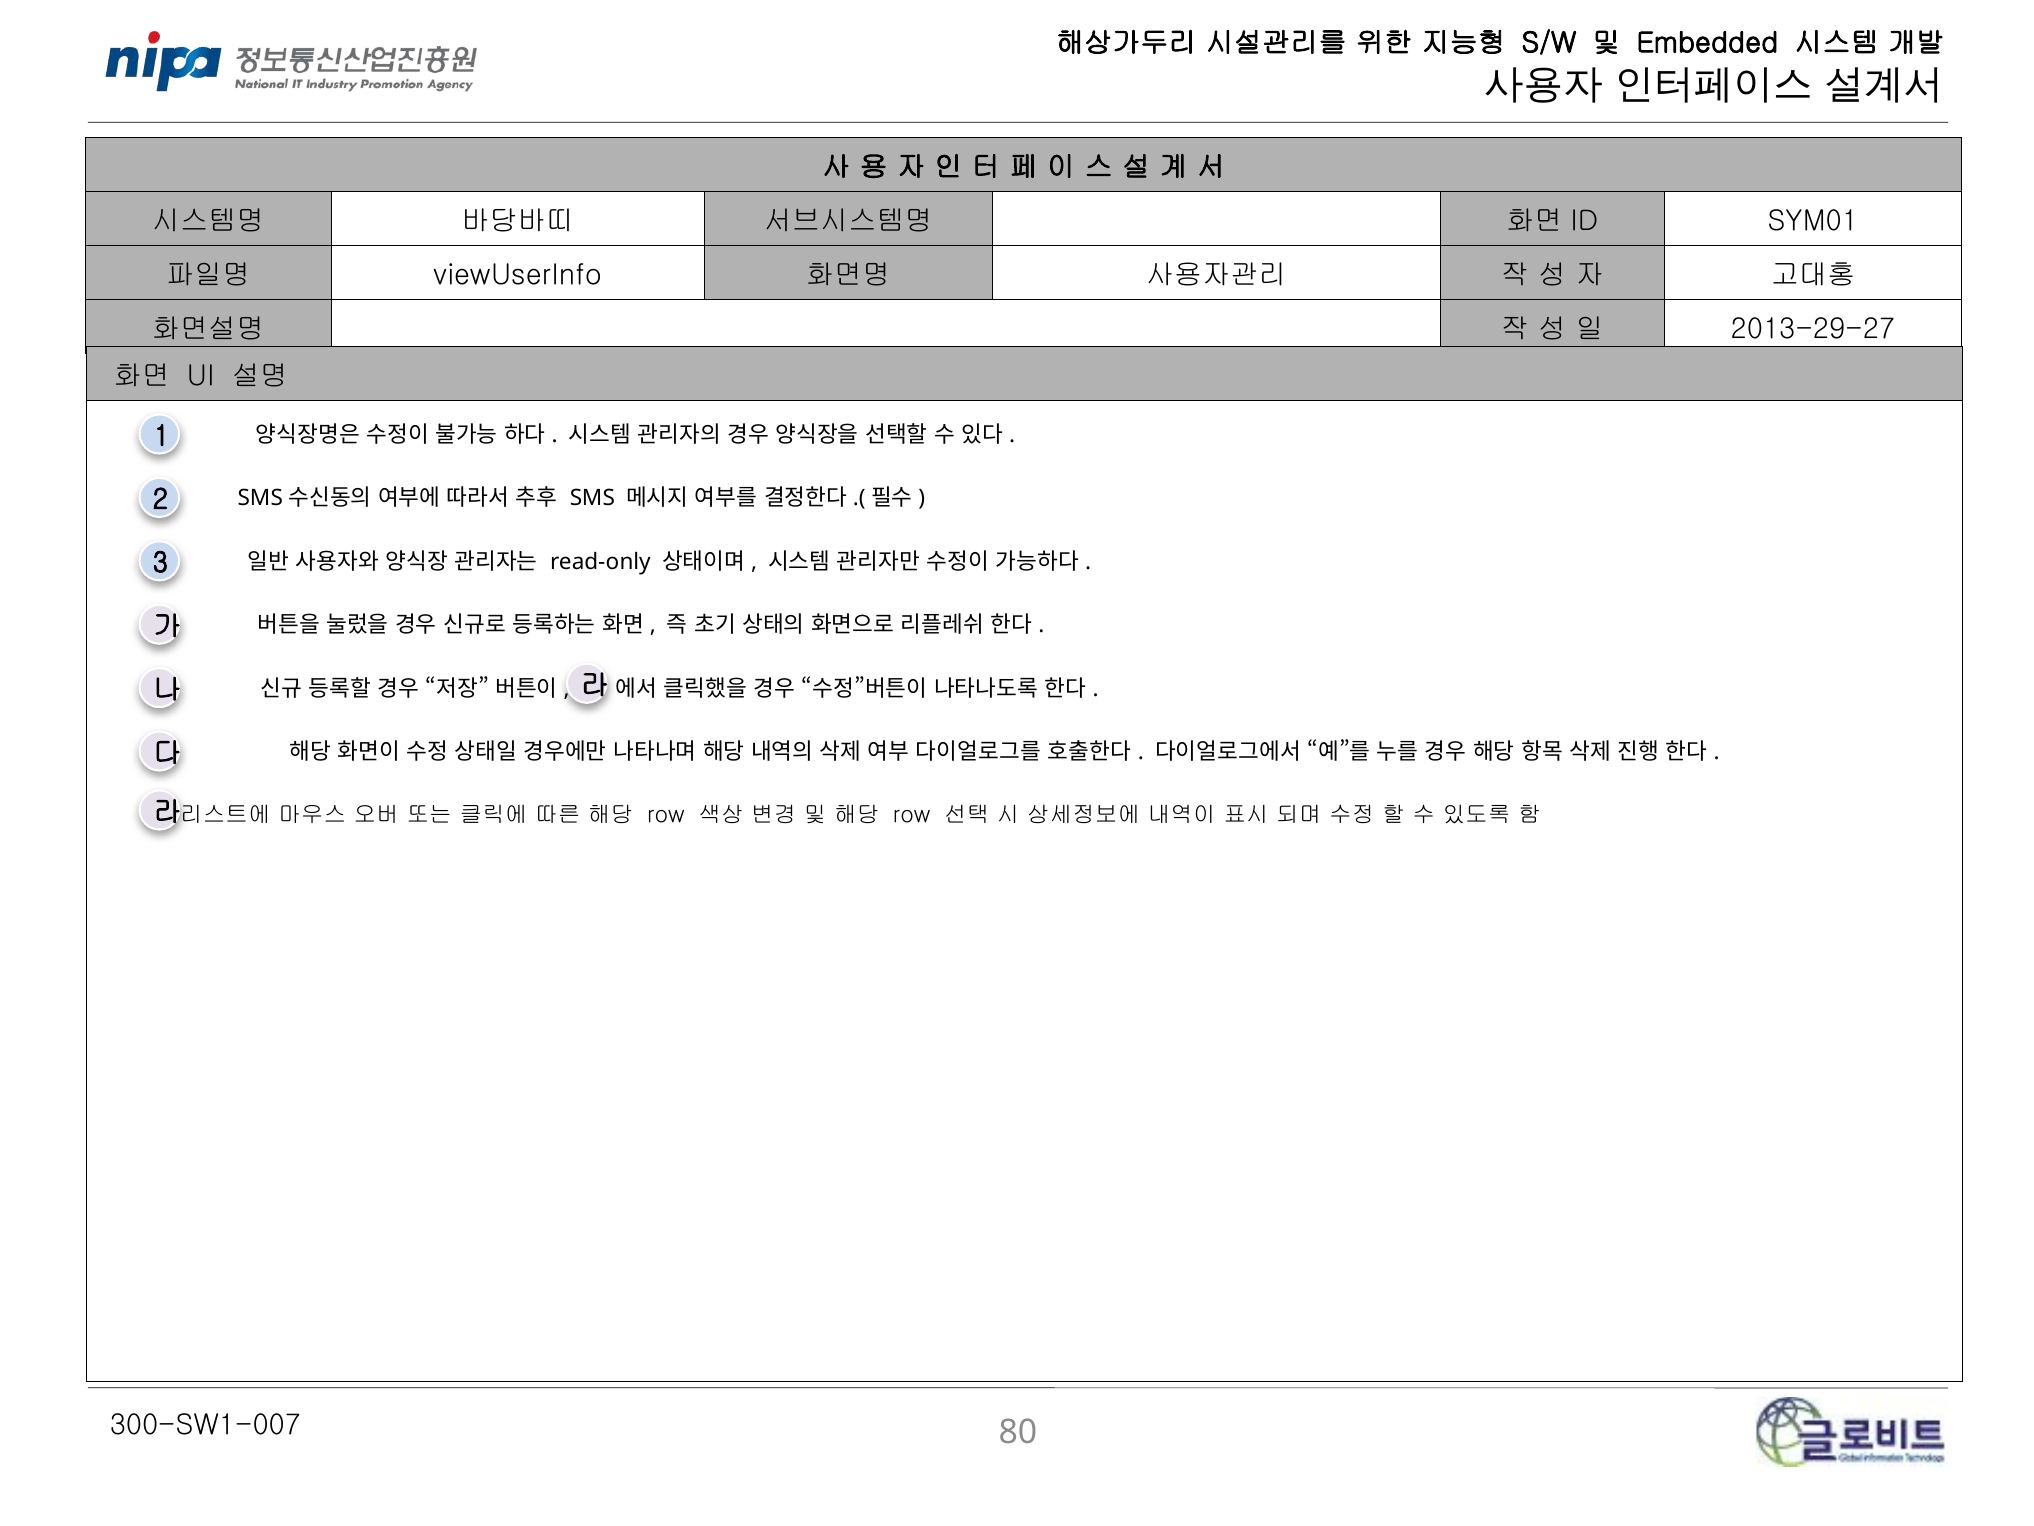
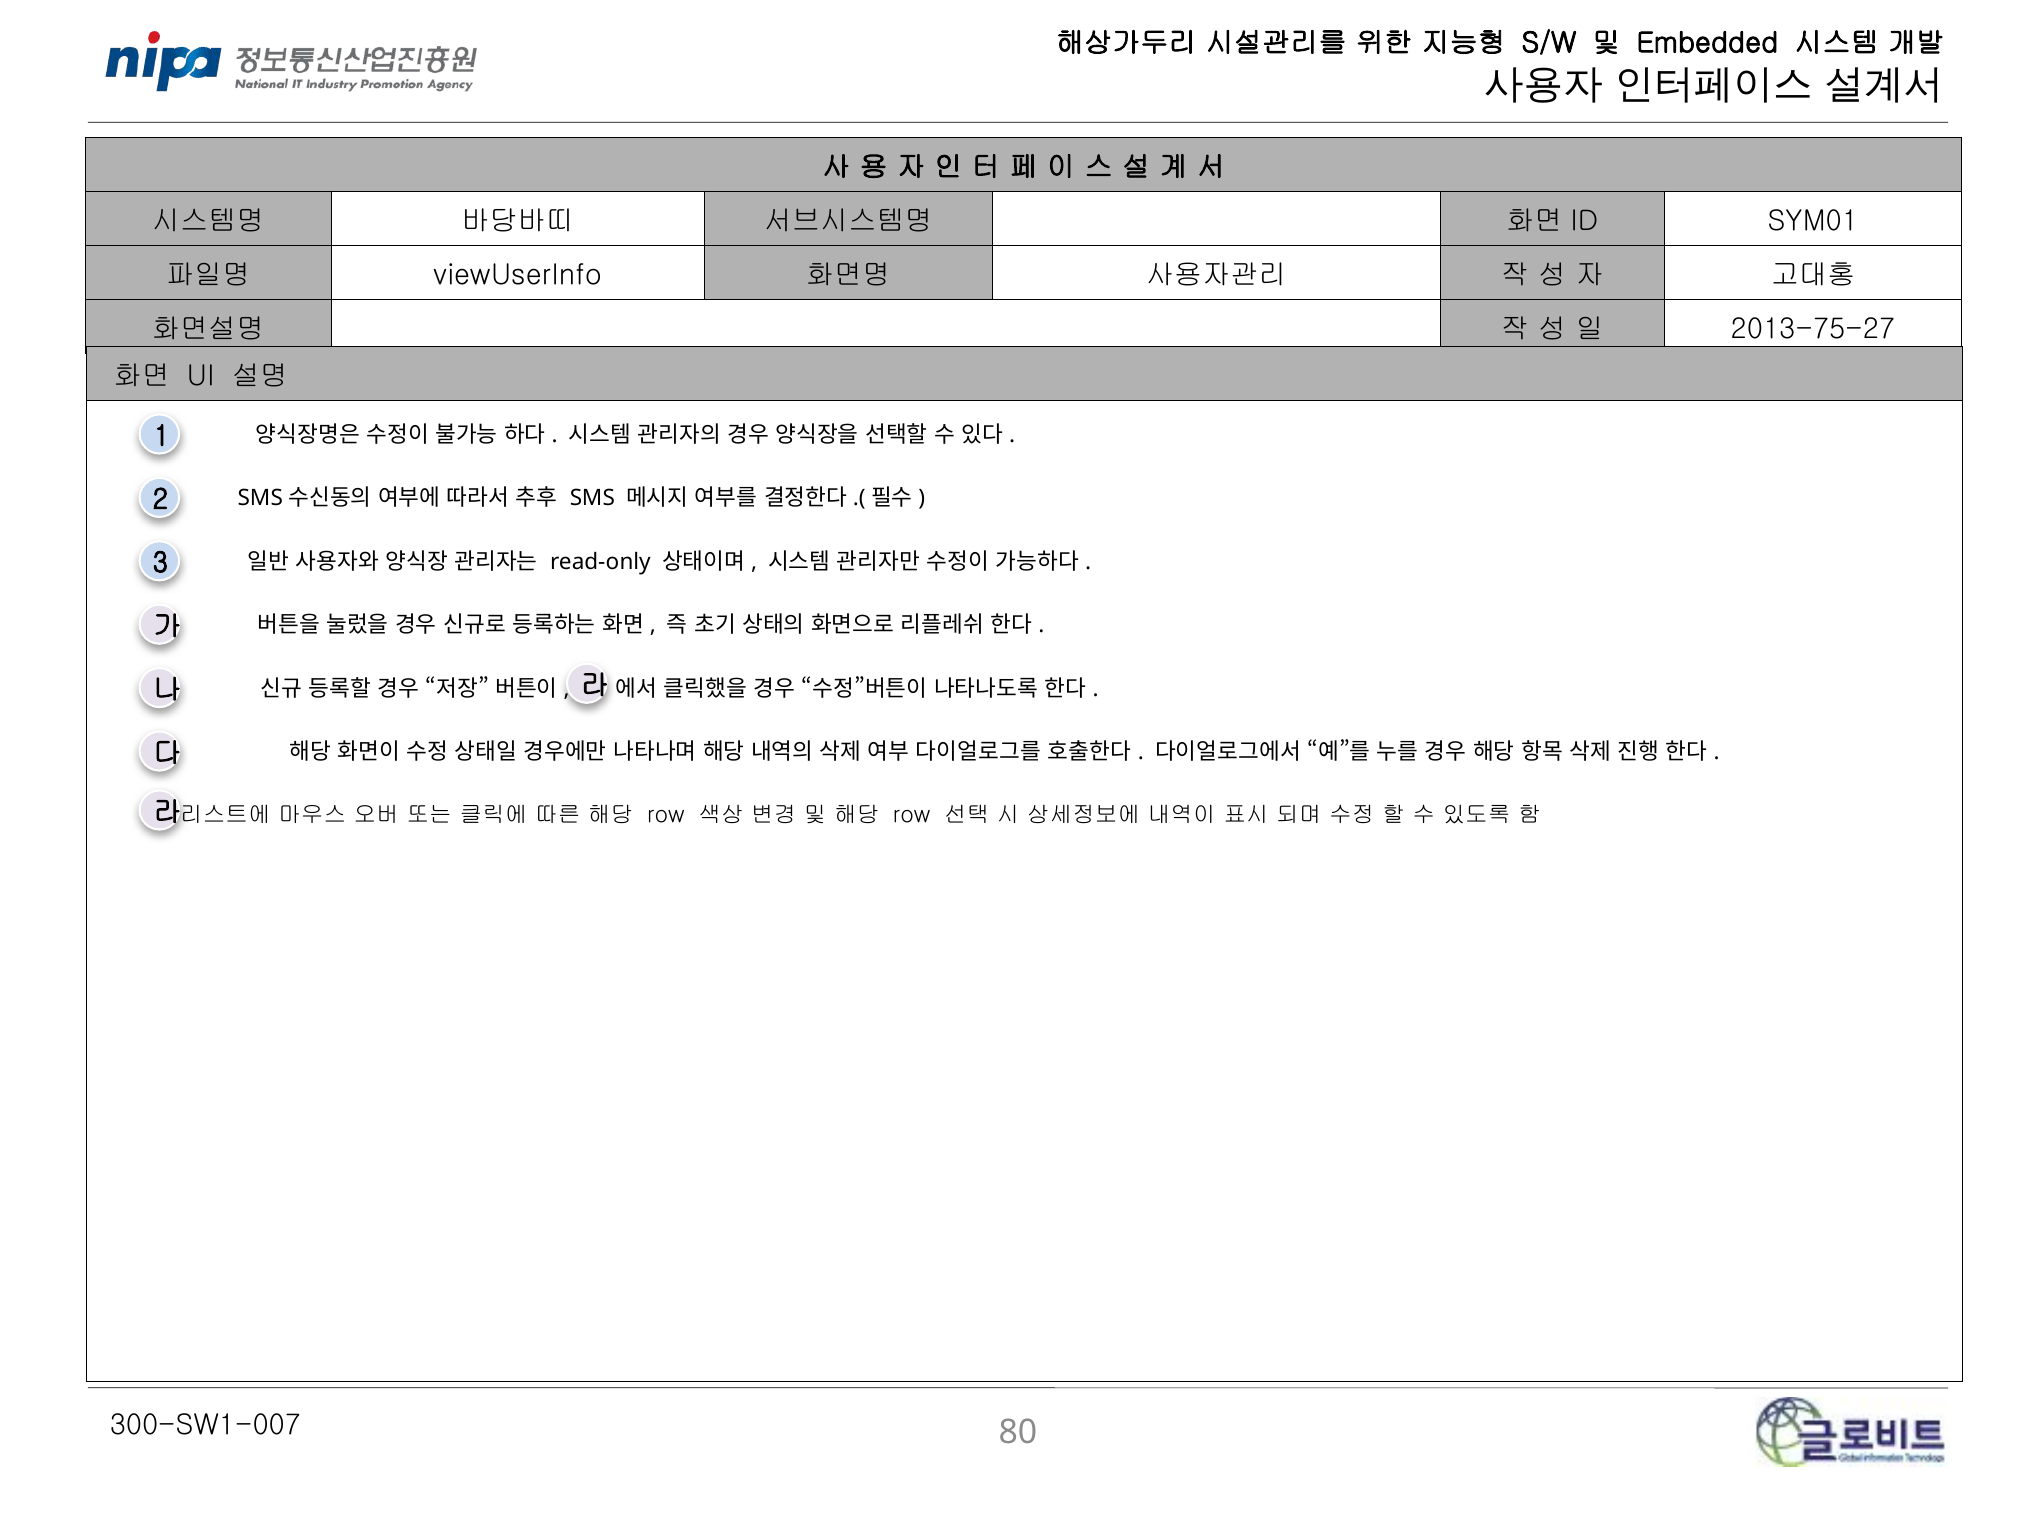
2013-29-27: 2013-29-27 -> 2013-75-27
